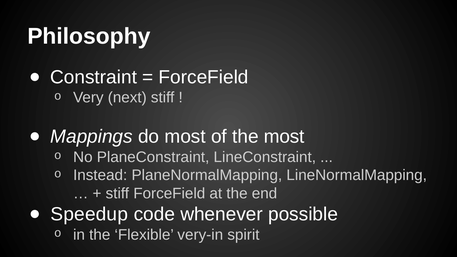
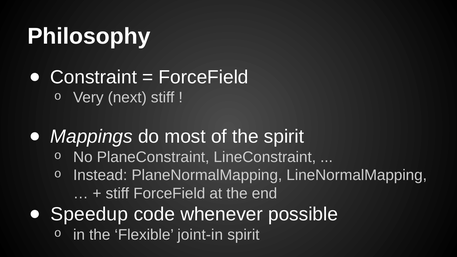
the most: most -> spirit
very-in: very-in -> joint-in
